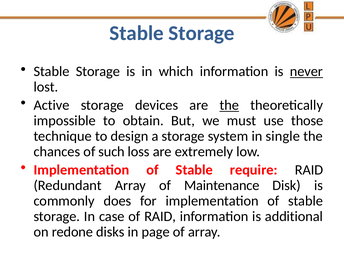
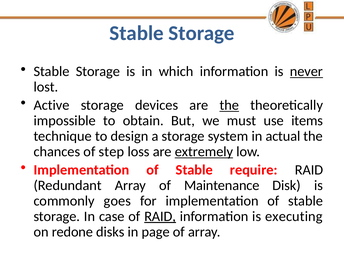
those: those -> items
single: single -> actual
such: such -> step
extremely underline: none -> present
does: does -> goes
RAID at (160, 216) underline: none -> present
additional: additional -> executing
